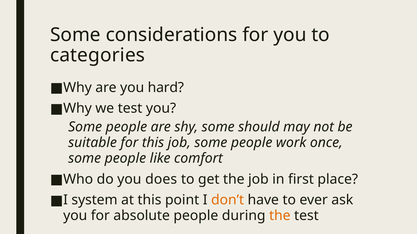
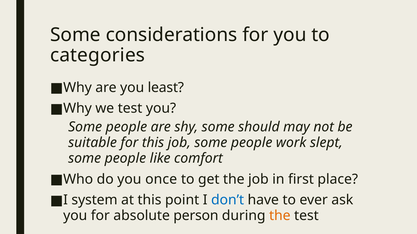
hard: hard -> least
once: once -> slept
does: does -> once
don’t colour: orange -> blue
absolute people: people -> person
